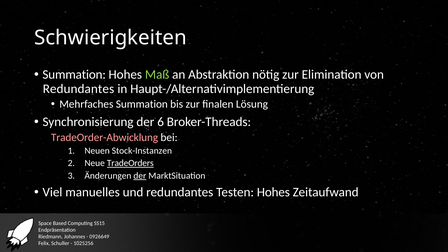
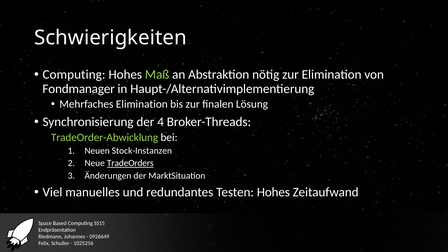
Summation at (74, 75): Summation -> Computing
Redundantes at (78, 89): Redundantes -> Fondmanager
Mehrfaches Summation: Summation -> Elimination
6: 6 -> 4
TradeOrder-Abwicklung colour: pink -> light green
der at (140, 176) underline: present -> none
